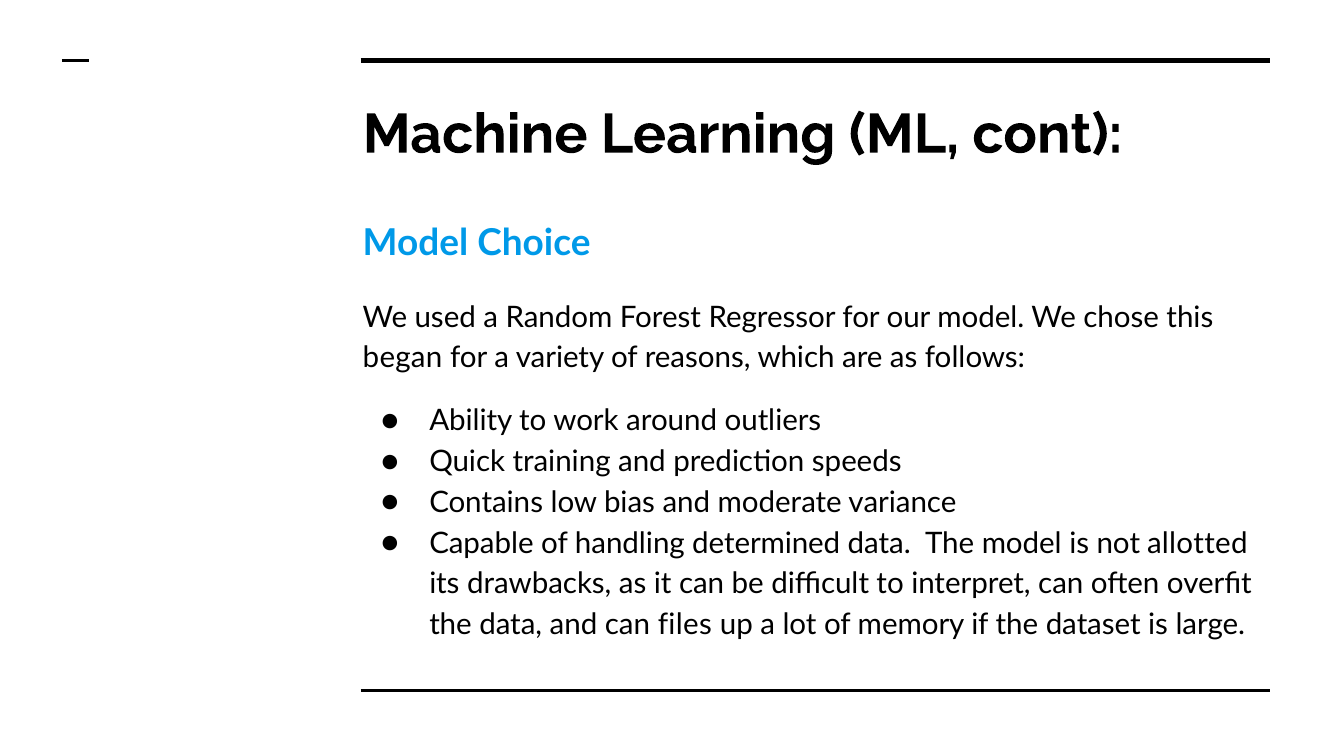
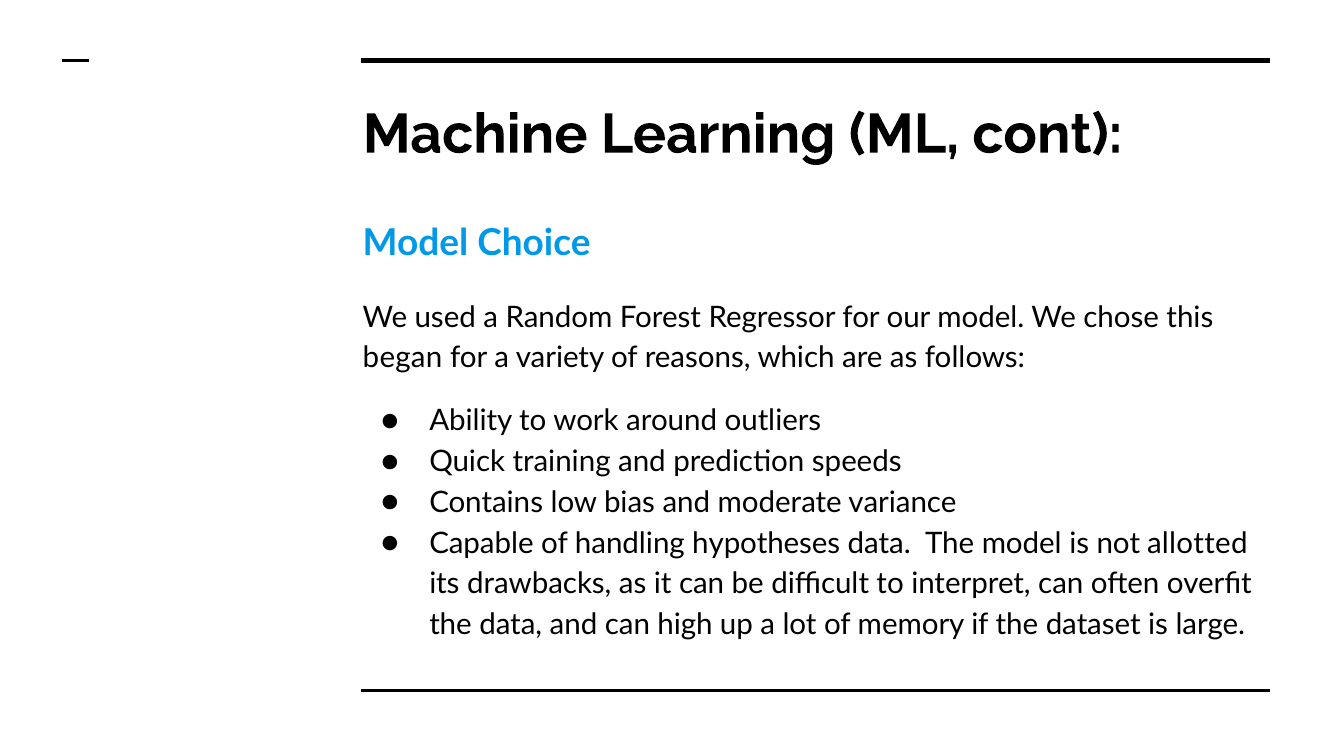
determined: determined -> hypotheses
files: files -> high
